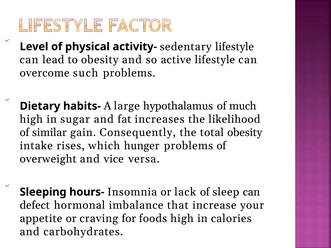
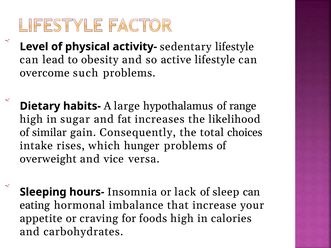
much: much -> range
total obesity: obesity -> choices
defect: defect -> eating
